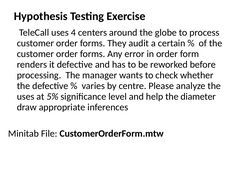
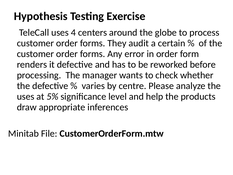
diameter: diameter -> products
